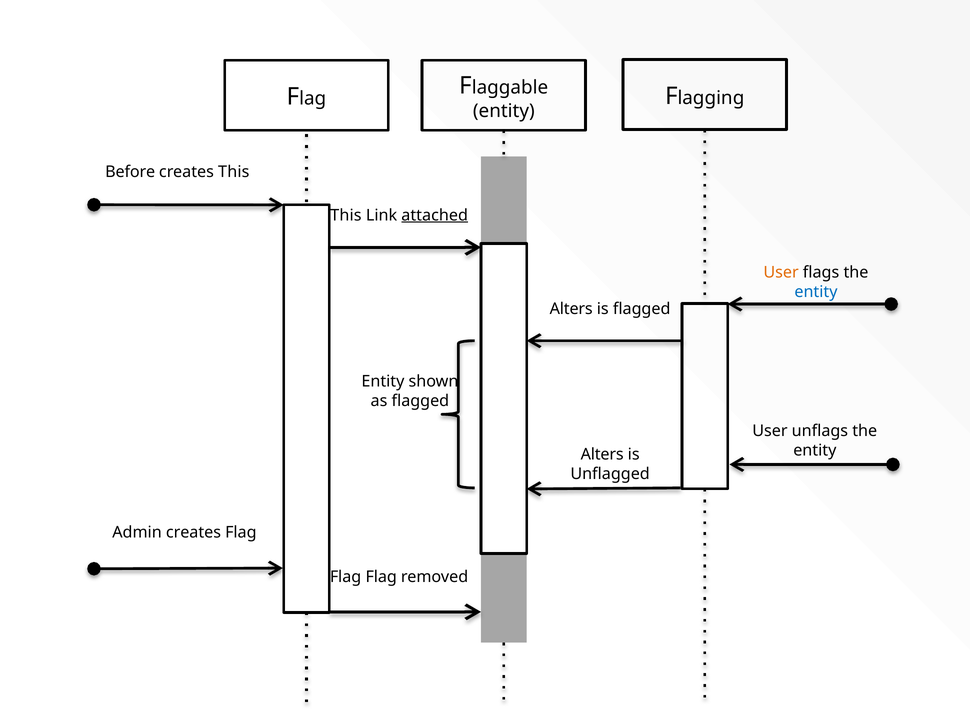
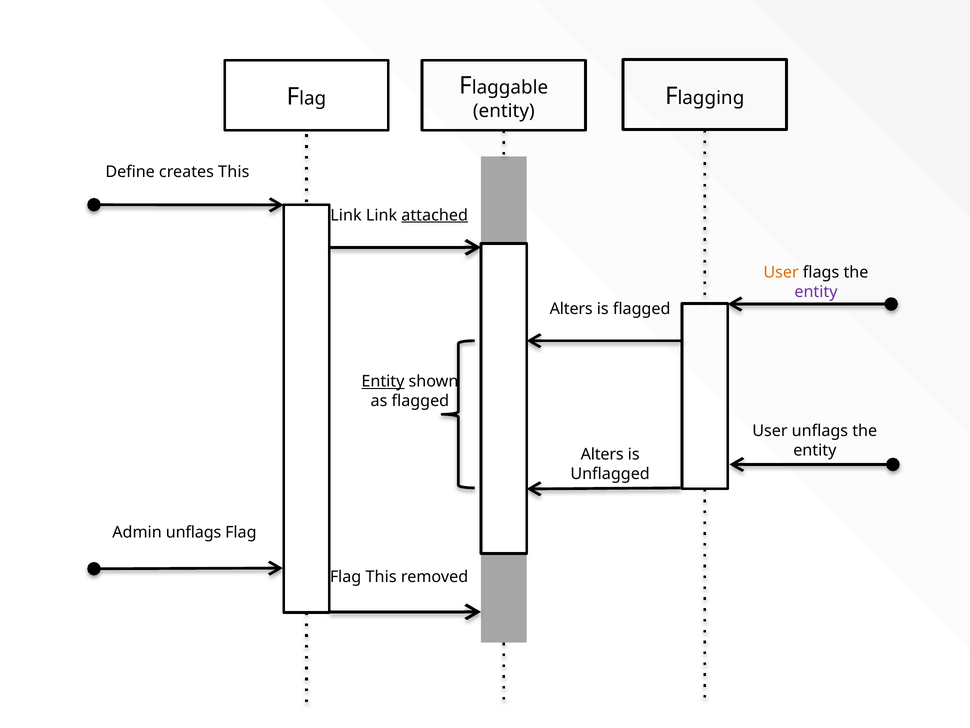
Before: Before -> Define
This at (346, 215): This -> Link
entity at (816, 292) colour: blue -> purple
Entity at (383, 381) underline: none -> present
Admin creates: creates -> unflags
Flag Flag: Flag -> This
